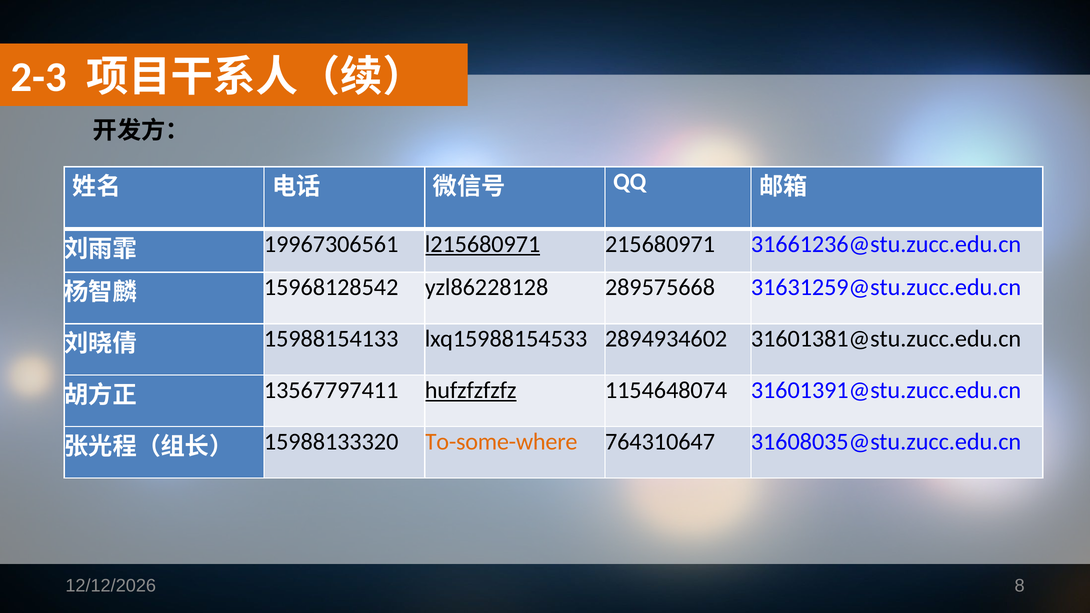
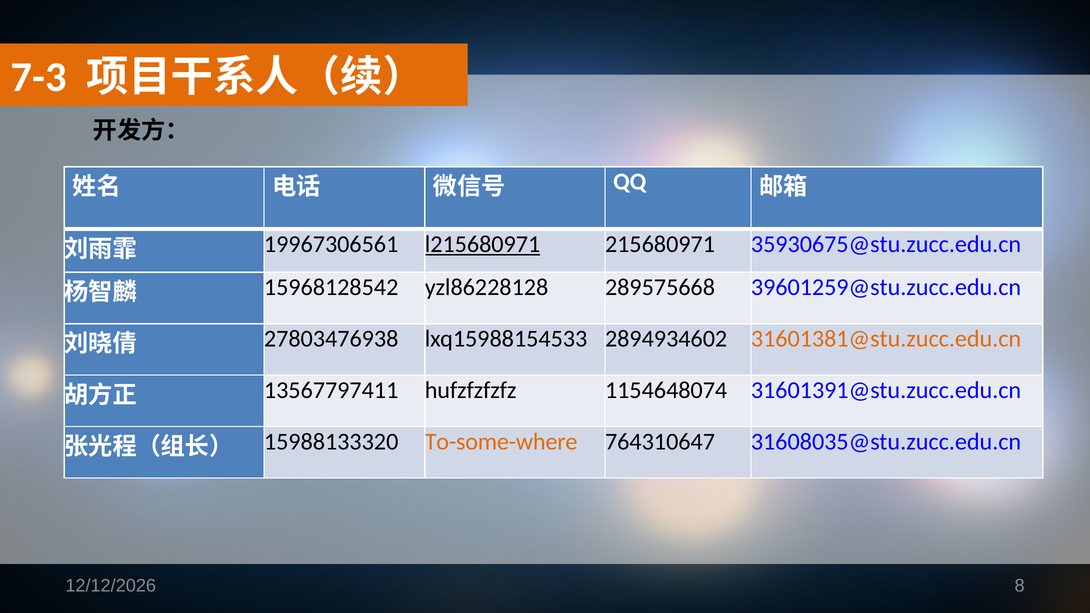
2-3: 2-3 -> 7-3
31661236@stu.zucc.edu.cn: 31661236@stu.zucc.edu.cn -> 35930675@stu.zucc.edu.cn
31631259@stu.zucc.edu.cn: 31631259@stu.zucc.edu.cn -> 39601259@stu.zucc.edu.cn
15988154133: 15988154133 -> 27803476938
31601381@stu.zucc.edu.cn colour: black -> orange
hufzfzfzfz underline: present -> none
